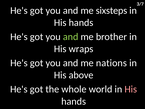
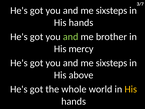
wraps: wraps -> mercy
nations at (111, 63): nations -> sixsteps
His at (131, 89) colour: pink -> yellow
